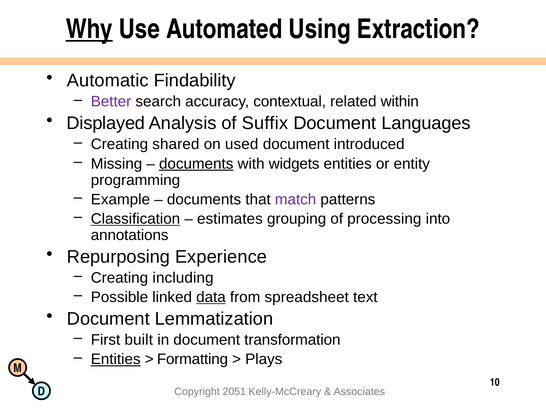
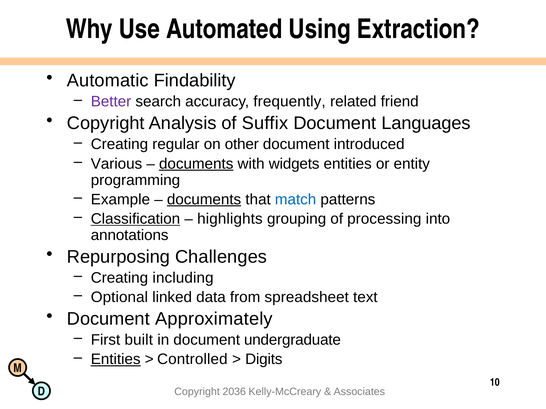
Why underline: present -> none
contextual: contextual -> frequently
within: within -> friend
Displayed at (106, 123): Displayed -> Copyright
shared: shared -> regular
used: used -> other
Missing: Missing -> Various
documents at (204, 200) underline: none -> present
match colour: purple -> blue
estimates: estimates -> highlights
Experience: Experience -> Challenges
Possible: Possible -> Optional
data underline: present -> none
Lemmatization: Lemmatization -> Approximately
transformation: transformation -> undergraduate
Formatting: Formatting -> Controlled
Plays: Plays -> Digits
2051: 2051 -> 2036
